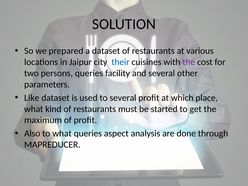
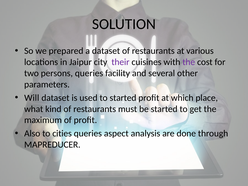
their colour: blue -> purple
Like: Like -> Will
to several: several -> started
to what: what -> cities
